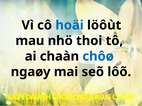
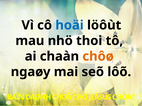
chôø colour: blue -> orange
